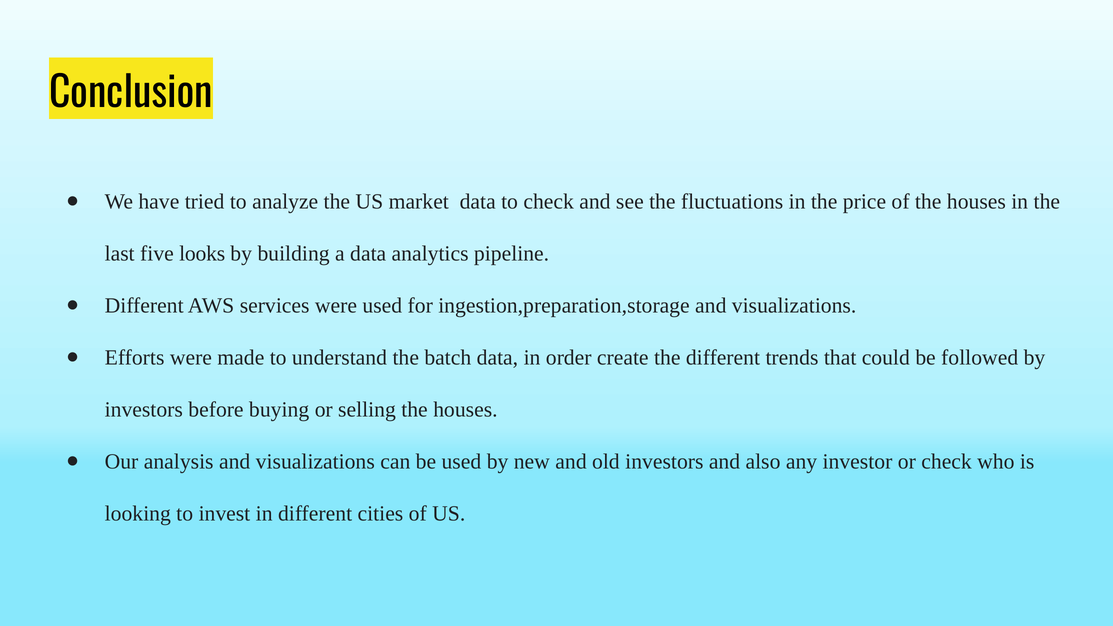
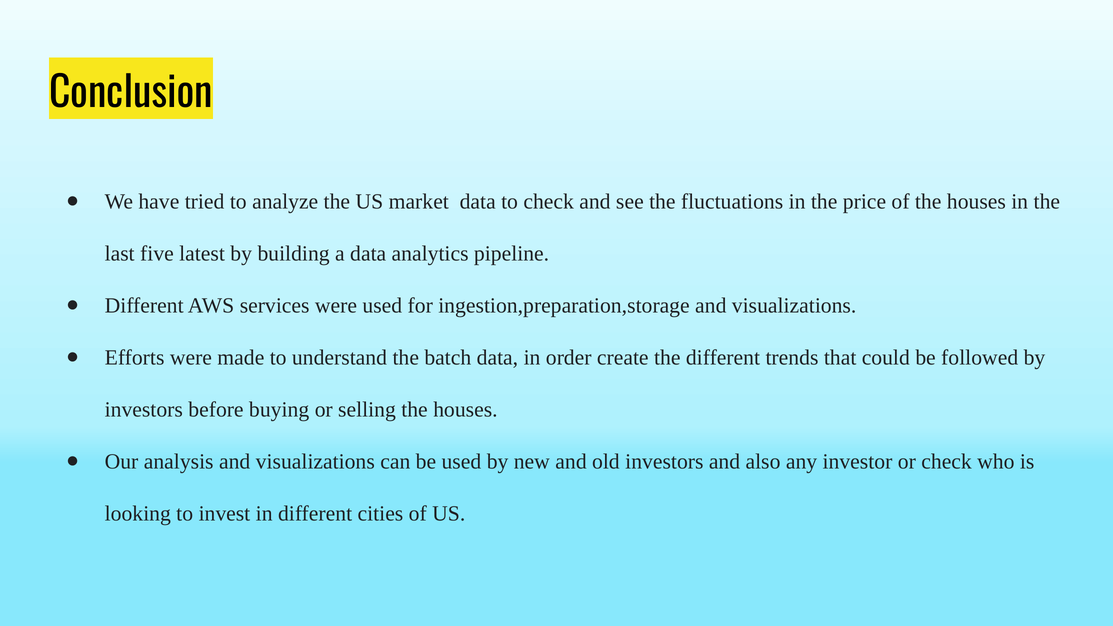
looks: looks -> latest
